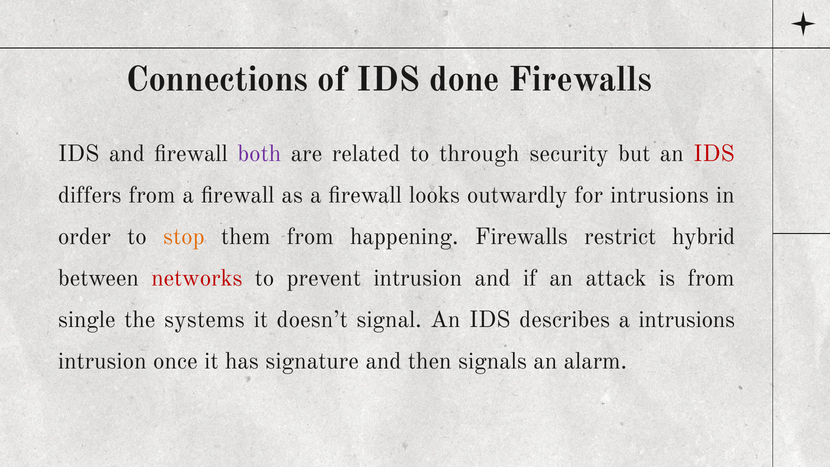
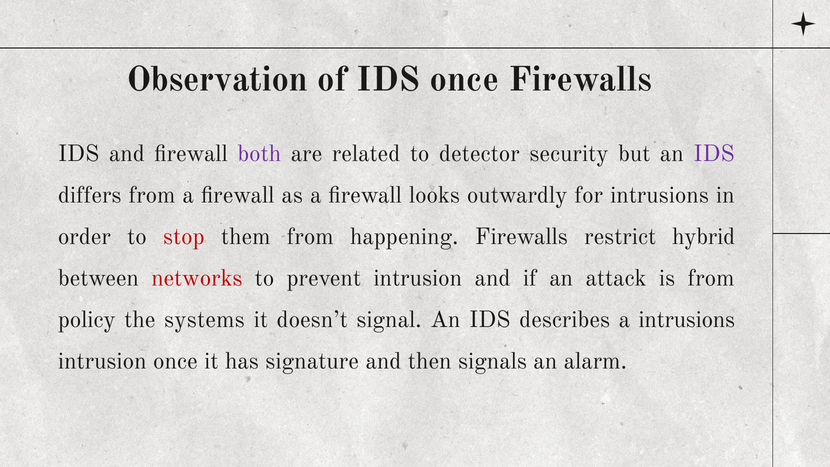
Connections: Connections -> Observation
IDS done: done -> once
through: through -> detector
IDS at (714, 153) colour: red -> purple
stop colour: orange -> red
single: single -> policy
